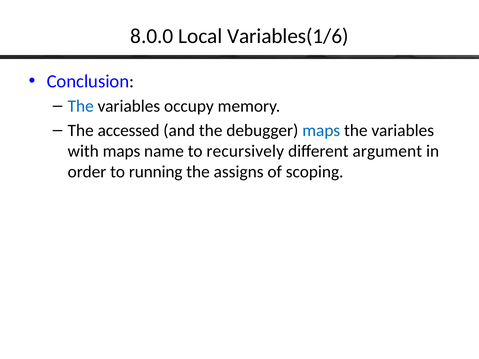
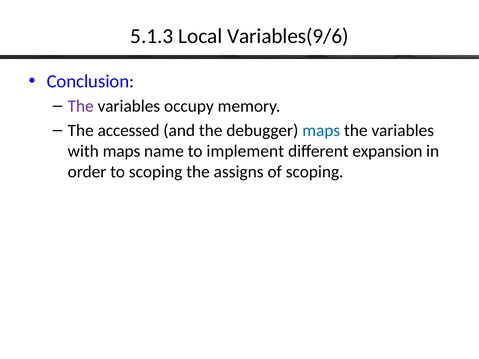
8.0.0: 8.0.0 -> 5.1.3
Variables(1/6: Variables(1/6 -> Variables(9/6
The at (81, 106) colour: blue -> purple
recursively: recursively -> implement
argument: argument -> expansion
to running: running -> scoping
